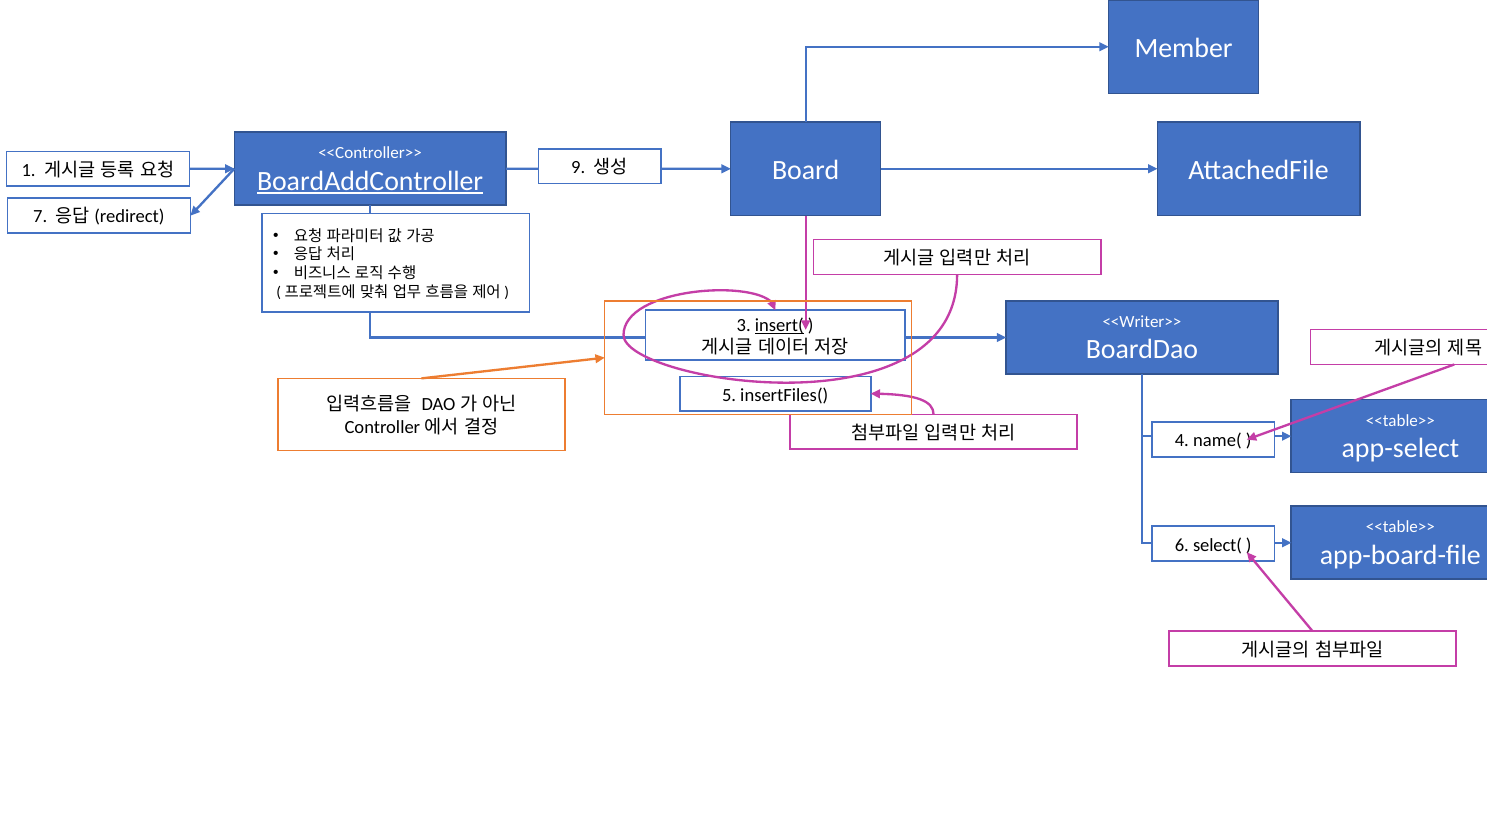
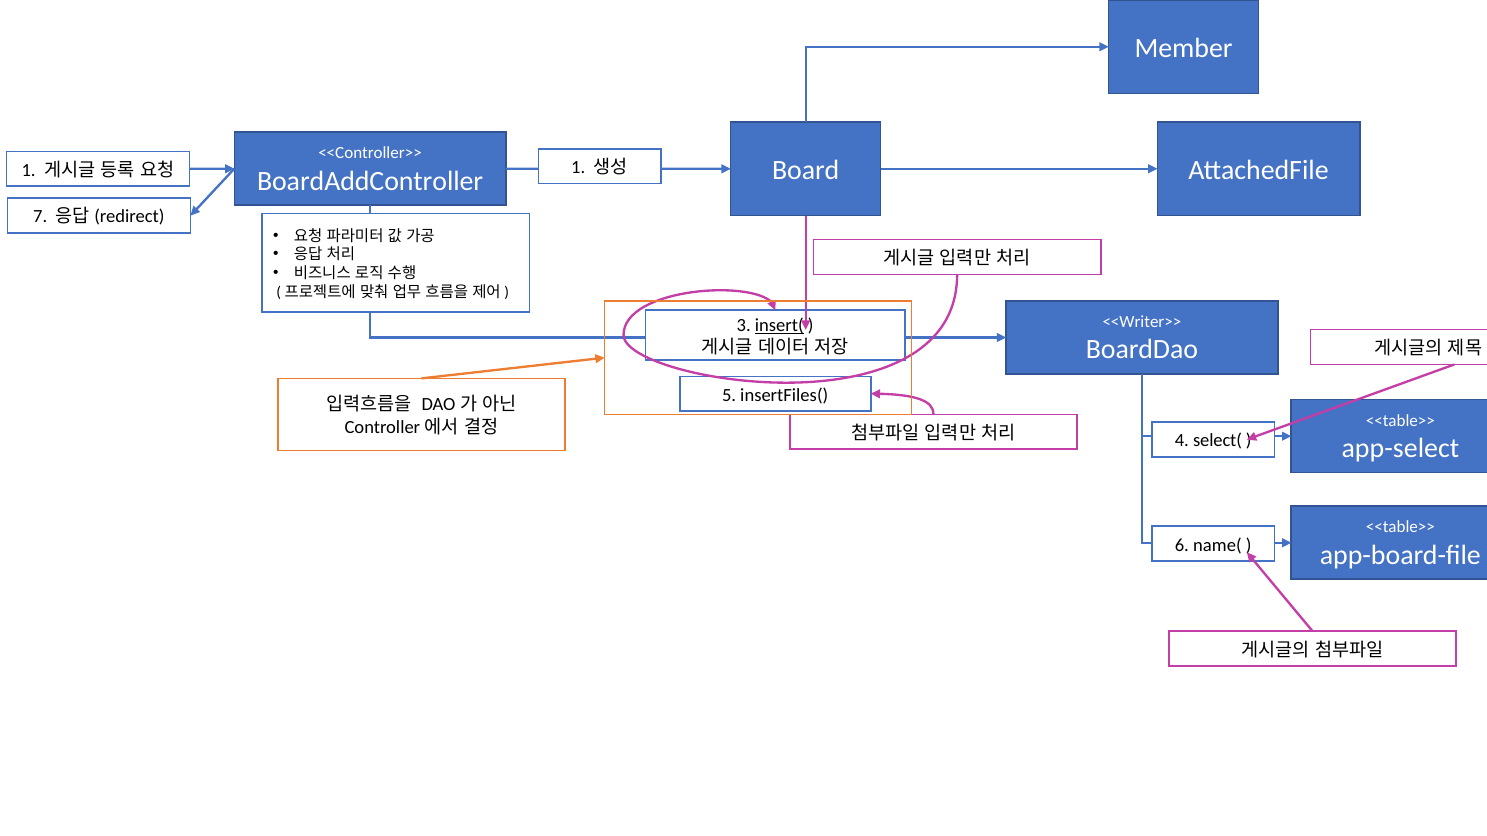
9 at (578, 168): 9 -> 1
BoardAddController underline: present -> none
name(: name( -> select(
select(: select( -> name(
